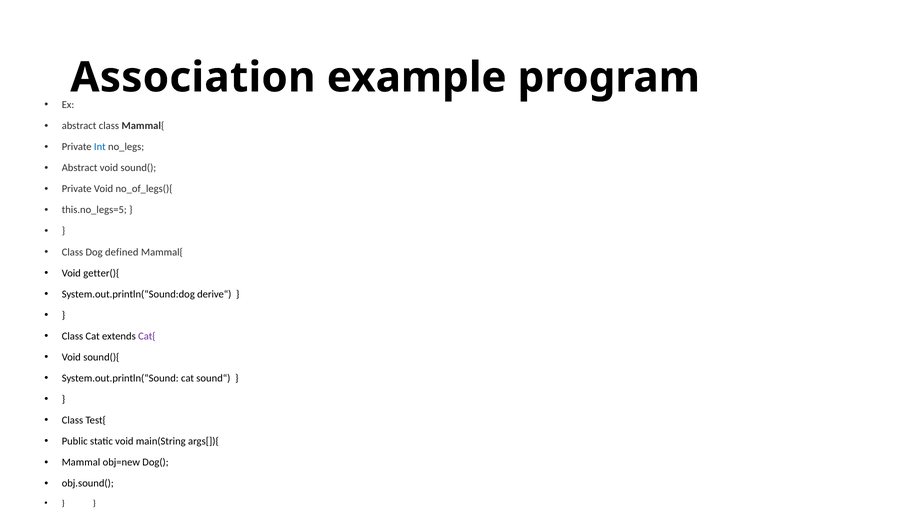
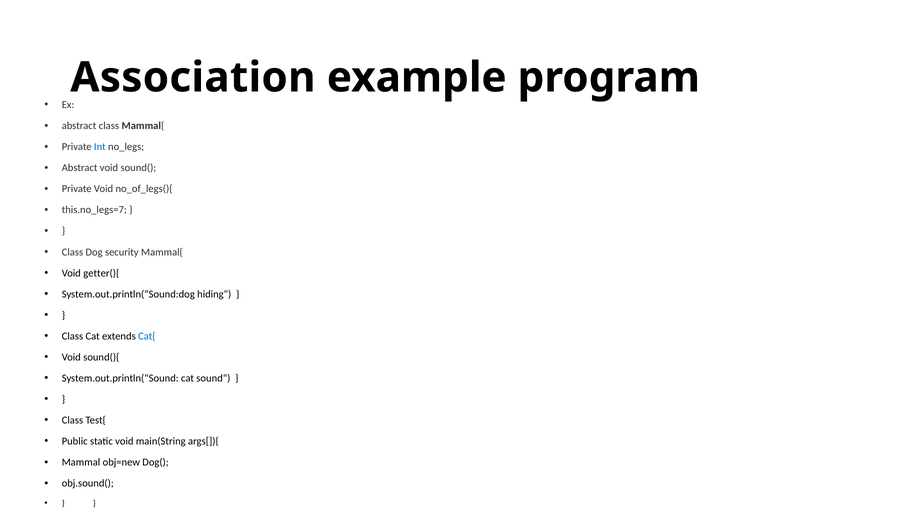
this.no_legs=5: this.no_legs=5 -> this.no_legs=7
defined: defined -> security
derive“: derive“ -> hiding“
Cat{ colour: purple -> blue
